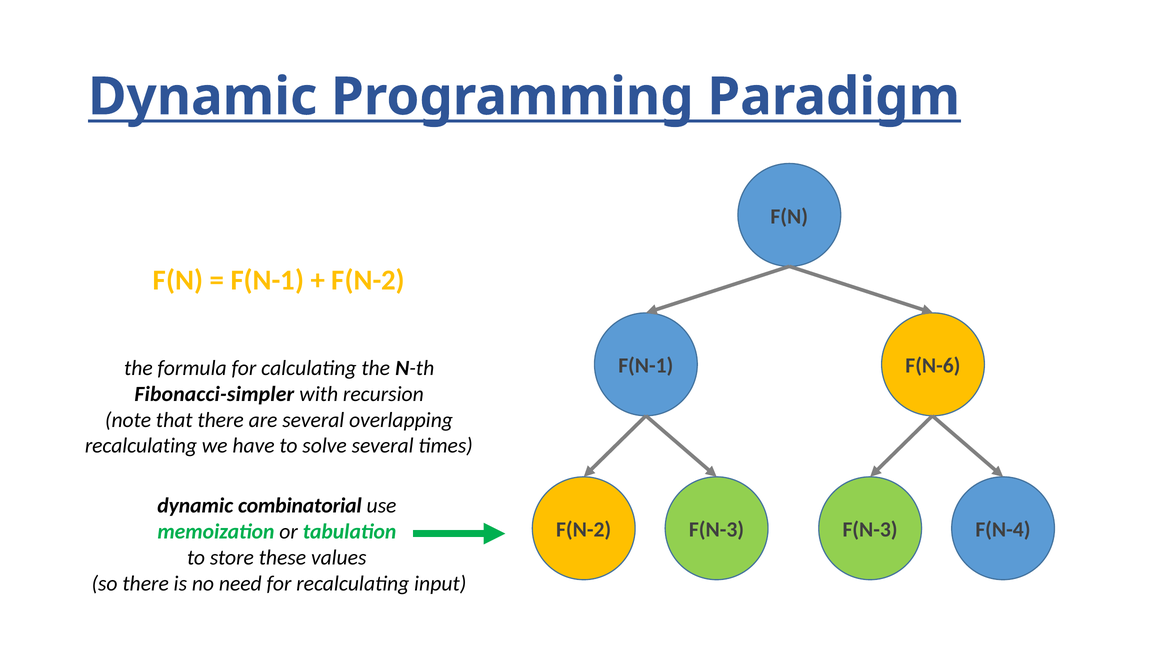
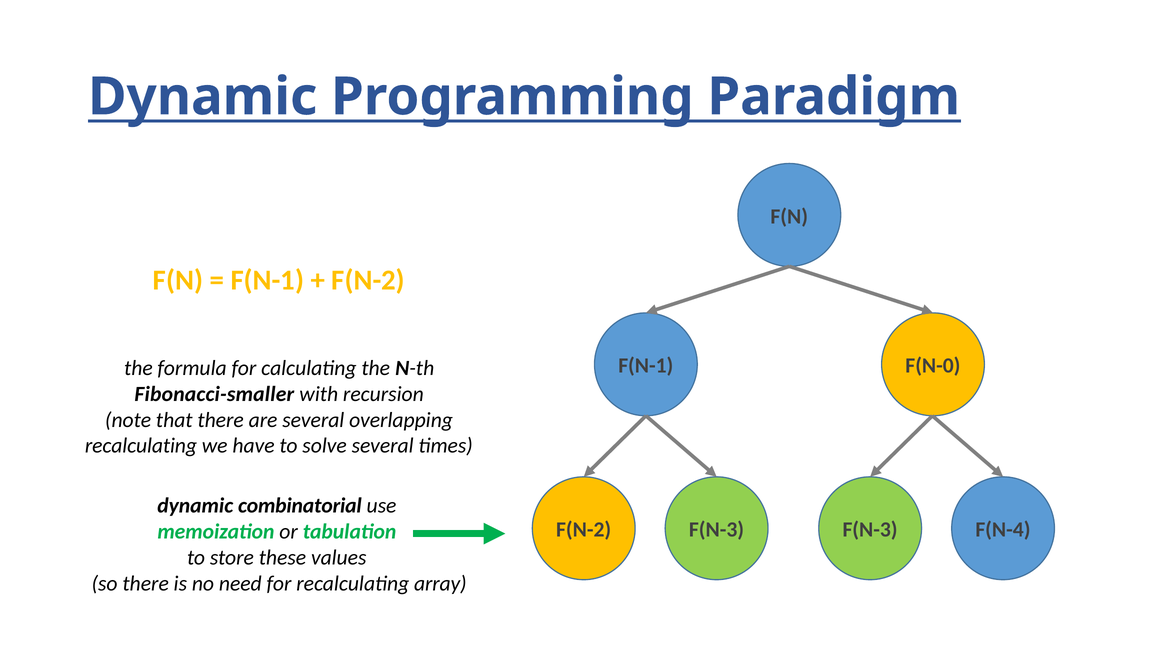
F(N-6: F(N-6 -> F(N-0
Fibonacci-simpler: Fibonacci-simpler -> Fibonacci-smaller
input: input -> array
